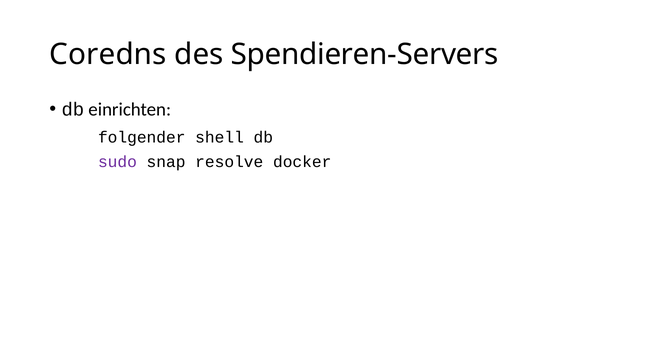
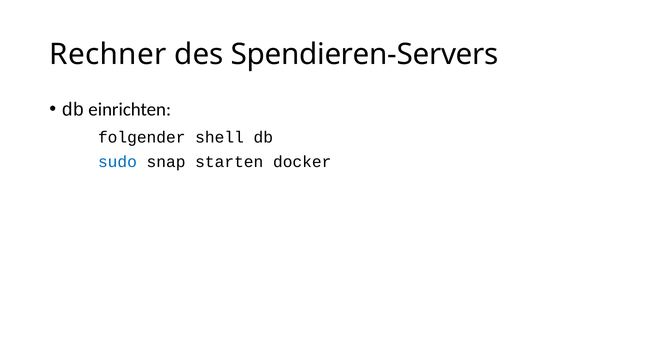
Coredns: Coredns -> Rechner
sudo colour: purple -> blue
resolve: resolve -> starten
